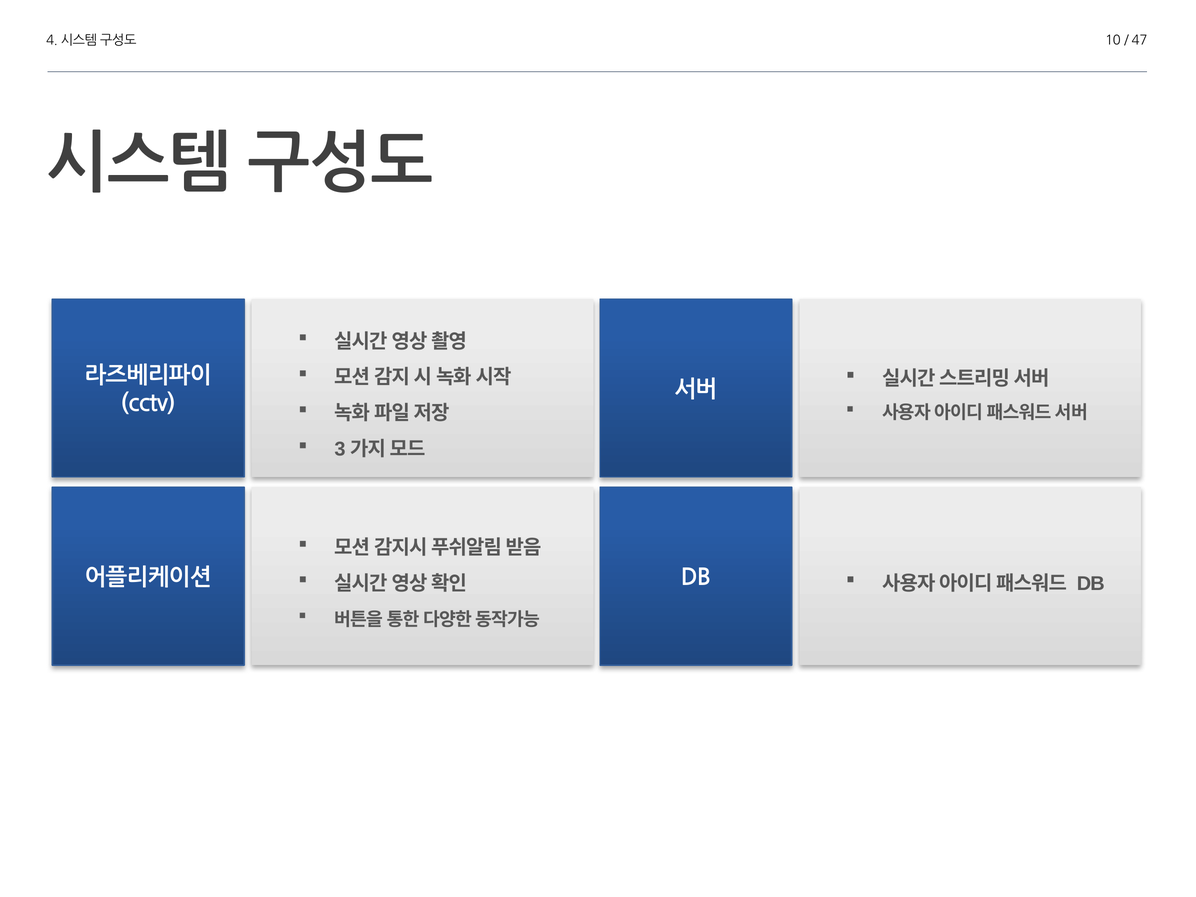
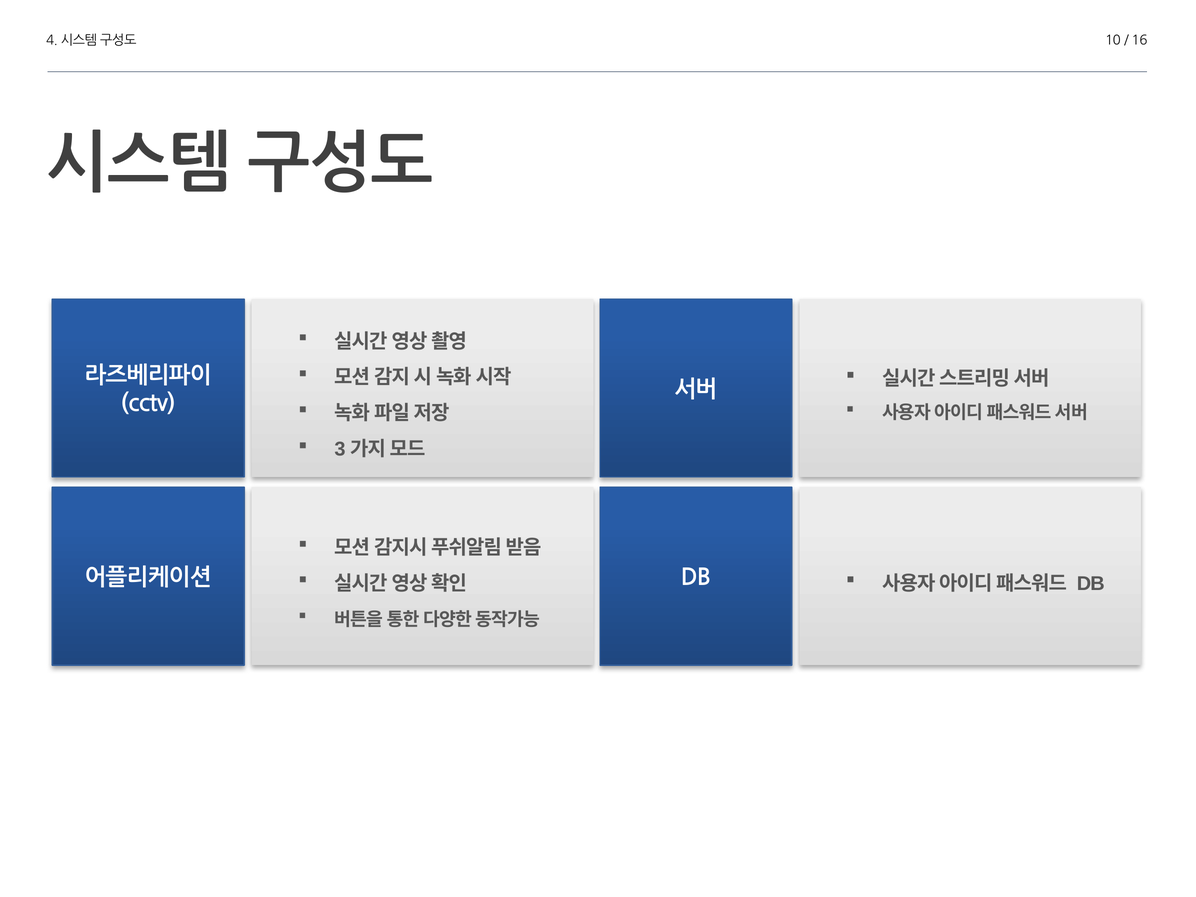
47: 47 -> 16
